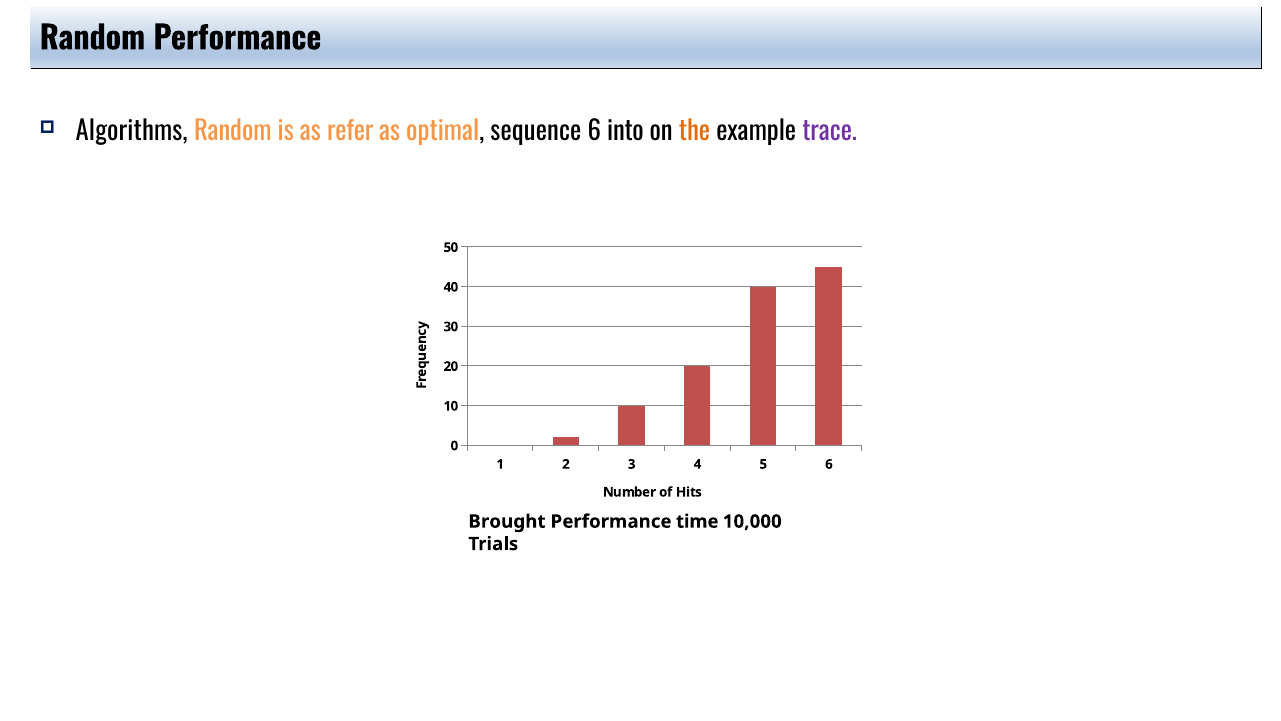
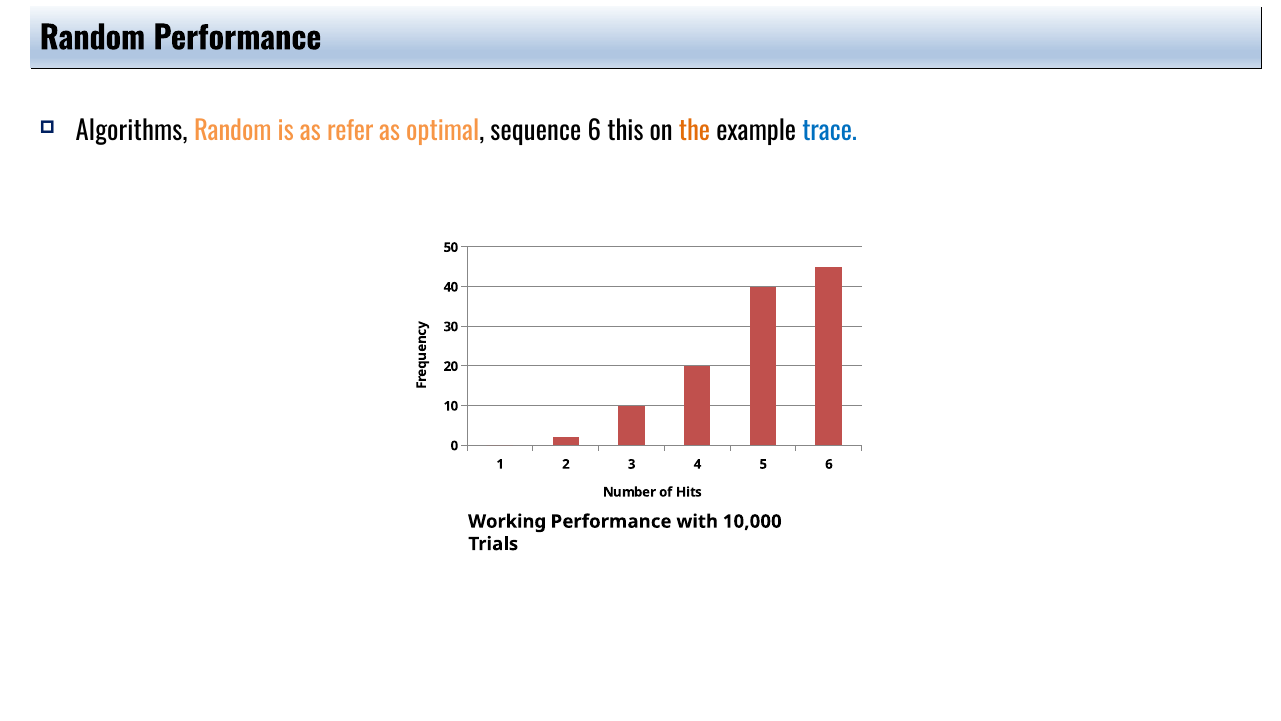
into: into -> this
trace colour: purple -> blue
Brought: Brought -> Working
time: time -> with
